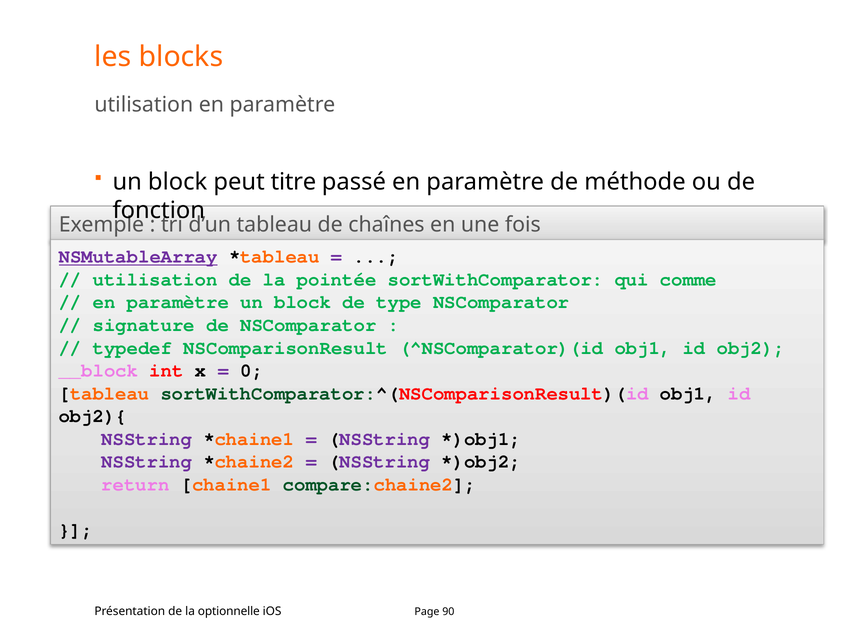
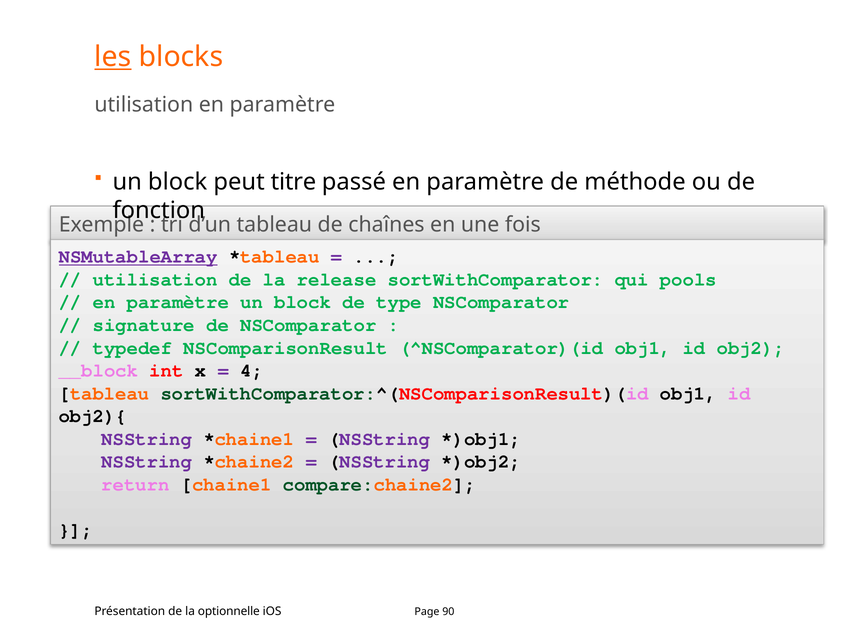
les underline: none -> present
pointée: pointée -> release
comme: comme -> pools
0: 0 -> 4
